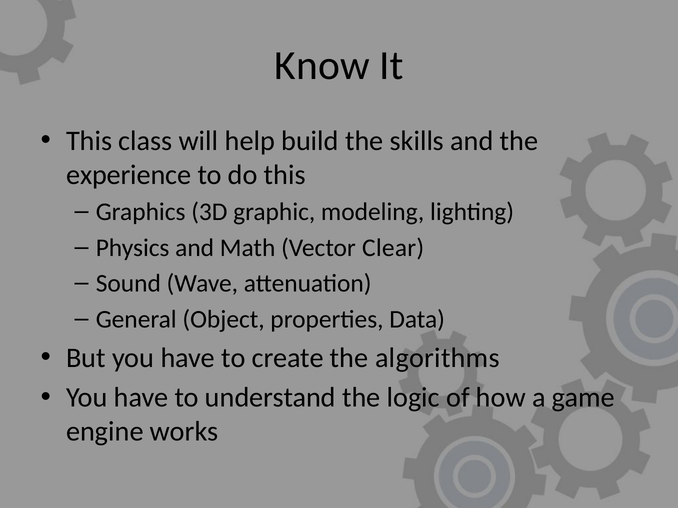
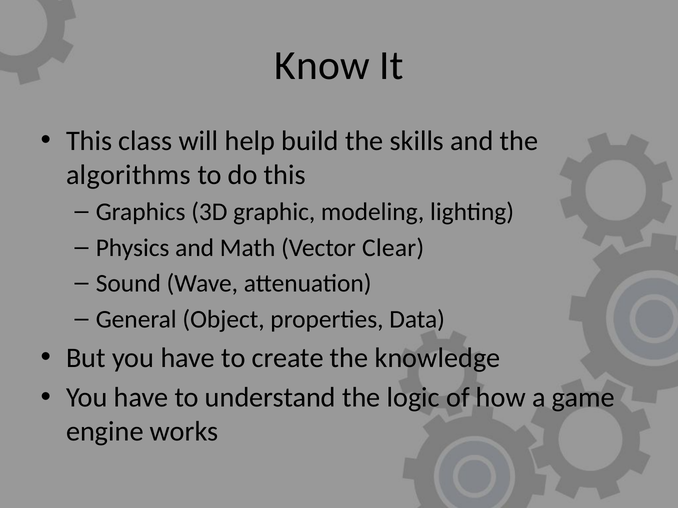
experience: experience -> algorithms
algorithms: algorithms -> knowledge
